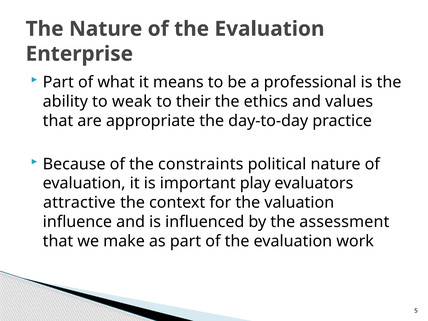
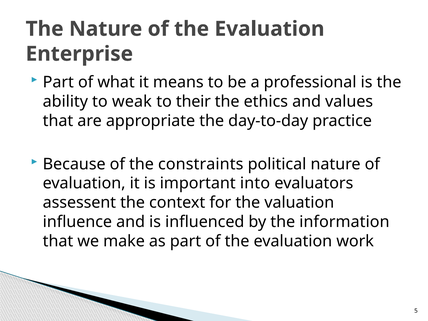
play: play -> into
attractive: attractive -> assessent
assessment: assessment -> information
